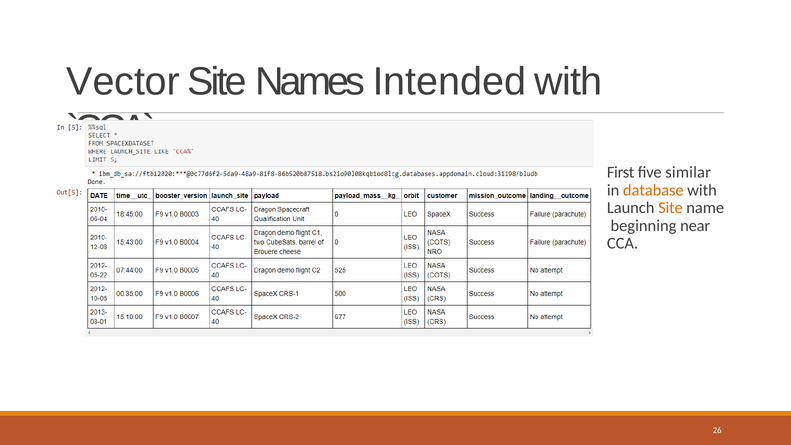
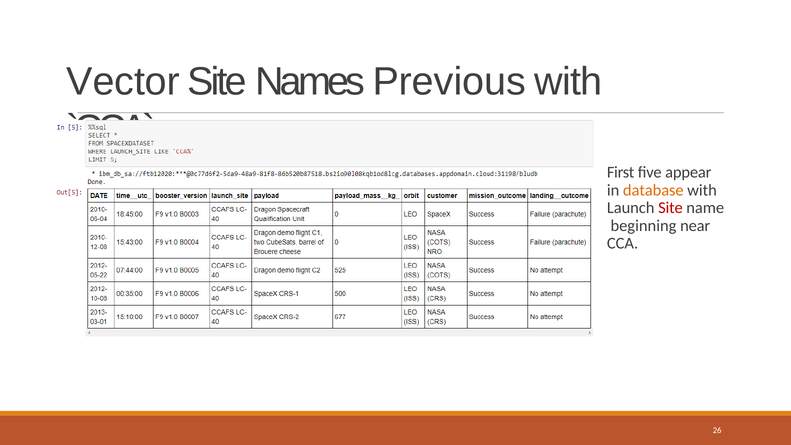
Intended: Intended -> Previous
similar: similar -> appear
Site at (670, 208) colour: orange -> red
